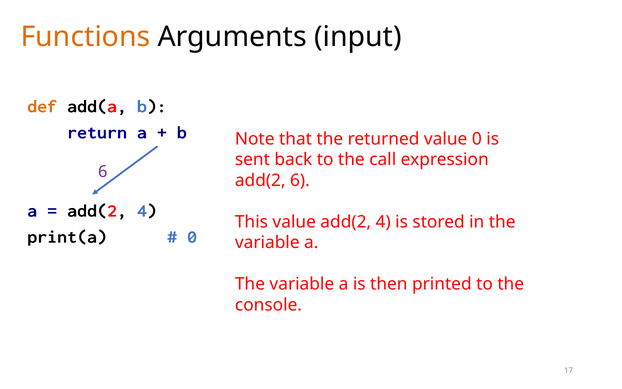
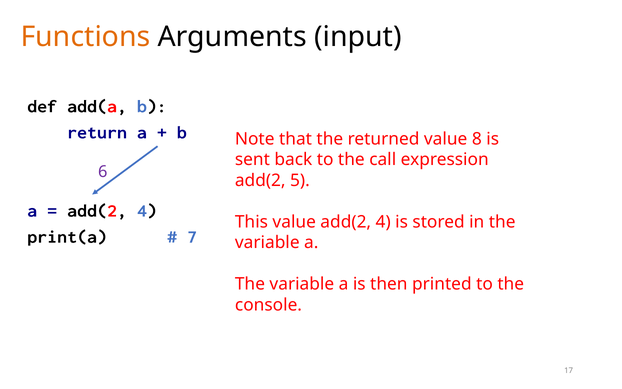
def colour: orange -> black
value 0: 0 -> 8
add(2 6: 6 -> 5
0 at (192, 237): 0 -> 7
